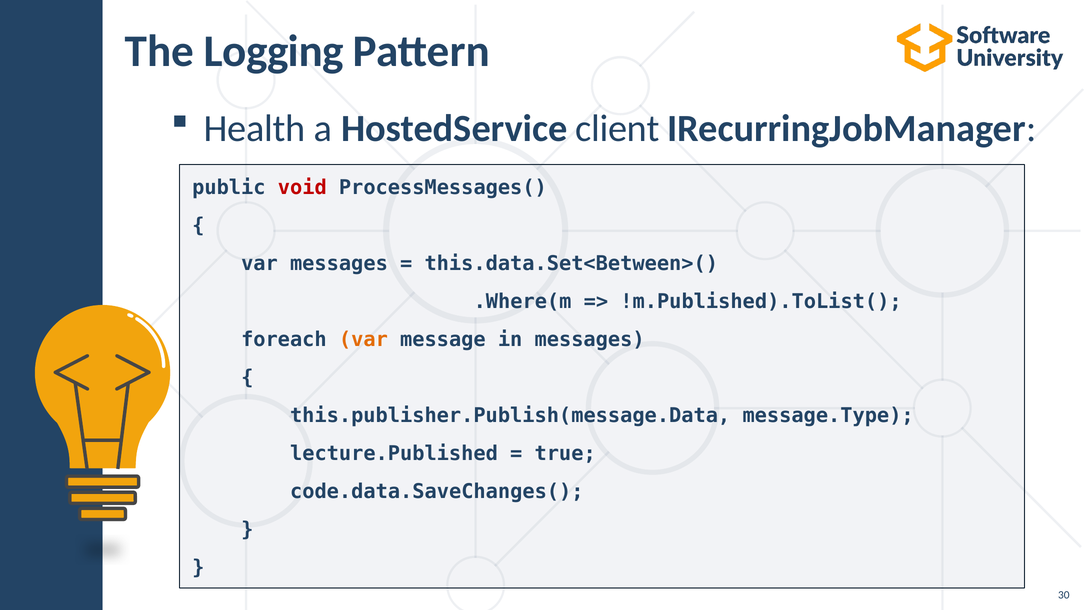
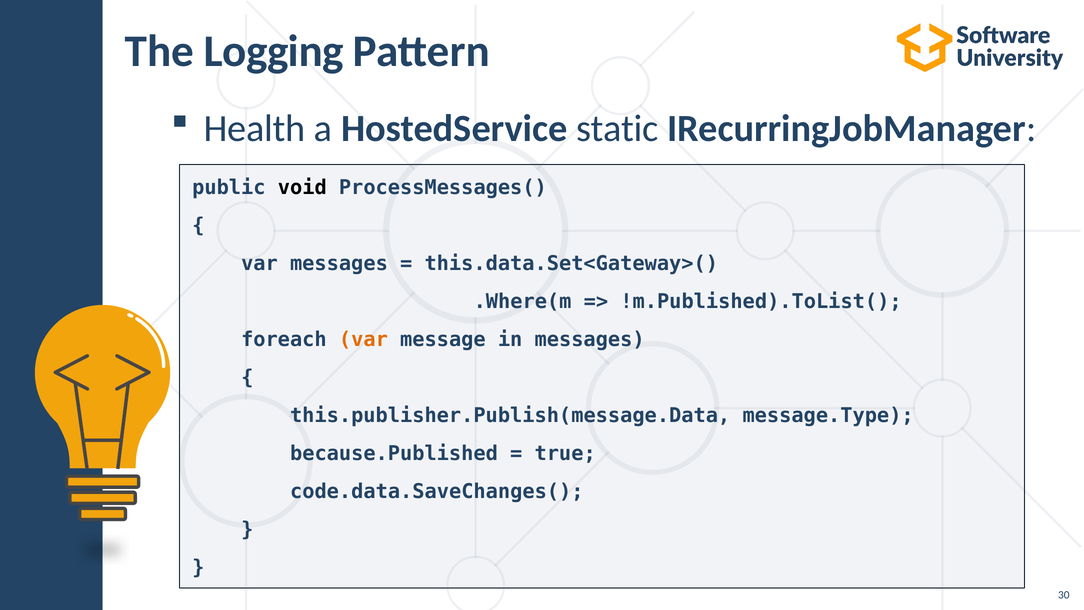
client: client -> static
void colour: red -> black
this.data.Set<Between>(: this.data.Set<Between>( -> this.data.Set<Gateway>(
lecture.Published: lecture.Published -> because.Published
